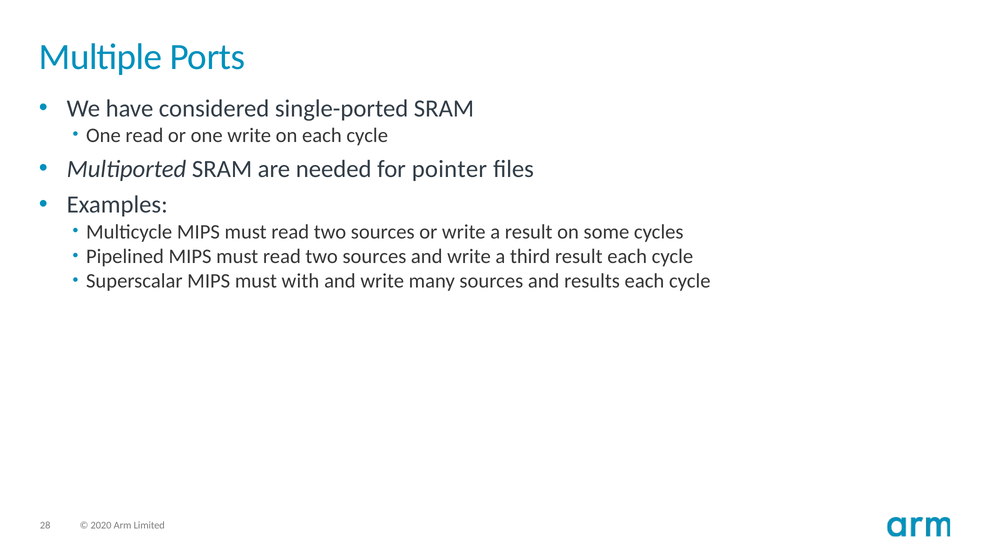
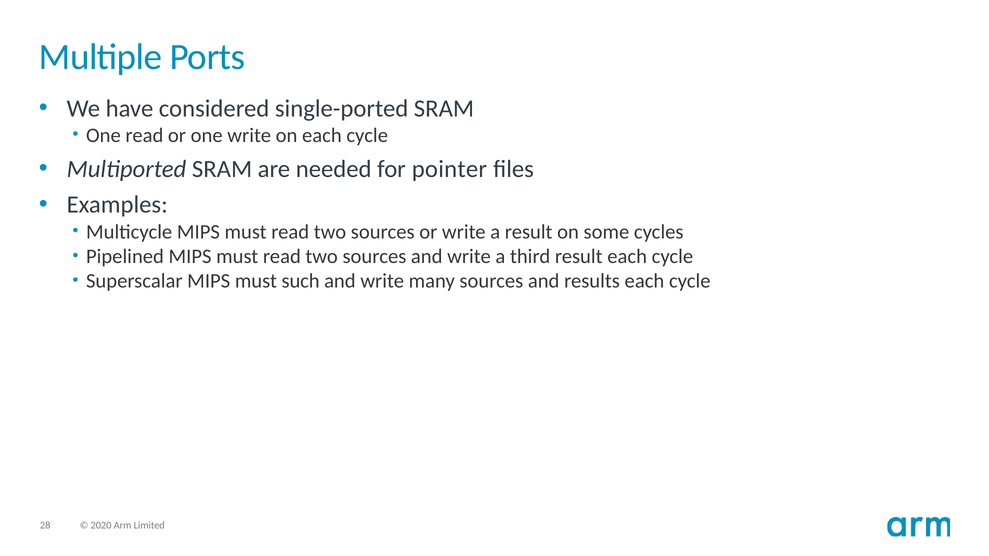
with: with -> such
